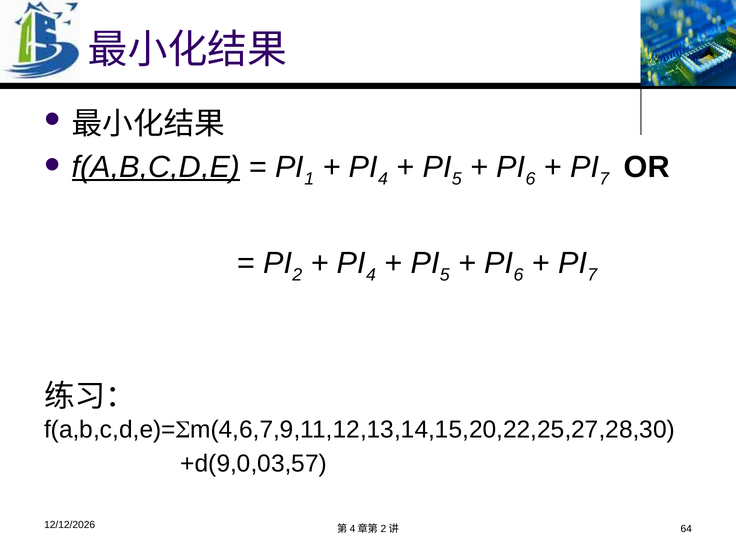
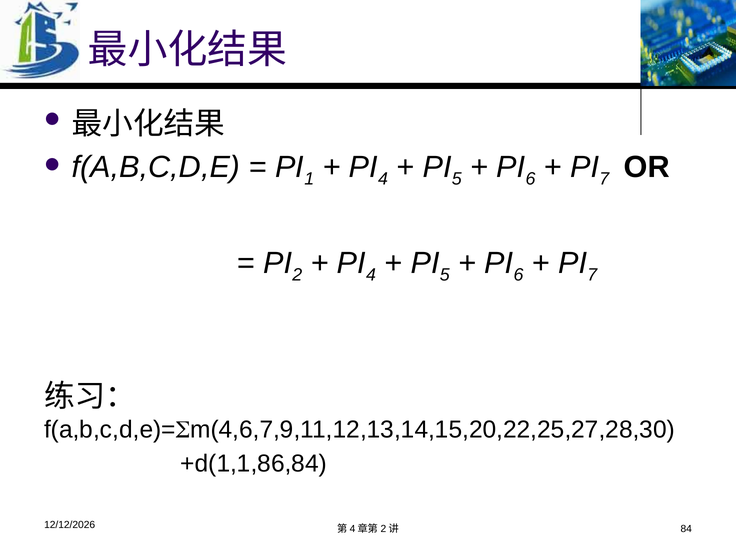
f(A,B,C,D,E underline: present -> none
+d(9,0,03,57: +d(9,0,03,57 -> +d(1,1,86,84
64: 64 -> 84
